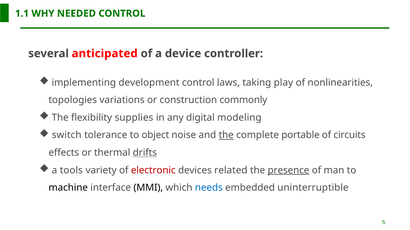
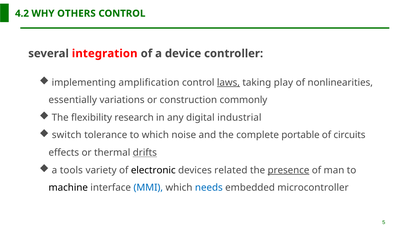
1.1: 1.1 -> 4.2
NEEDED: NEEDED -> OTHERS
anticipated: anticipated -> integration
development: development -> amplification
laws underline: none -> present
topologies: topologies -> essentially
supplies: supplies -> research
modeling: modeling -> industrial
to object: object -> which
the at (226, 135) underline: present -> none
electronic colour: red -> black
MMI colour: black -> blue
uninterruptible: uninterruptible -> microcontroller
